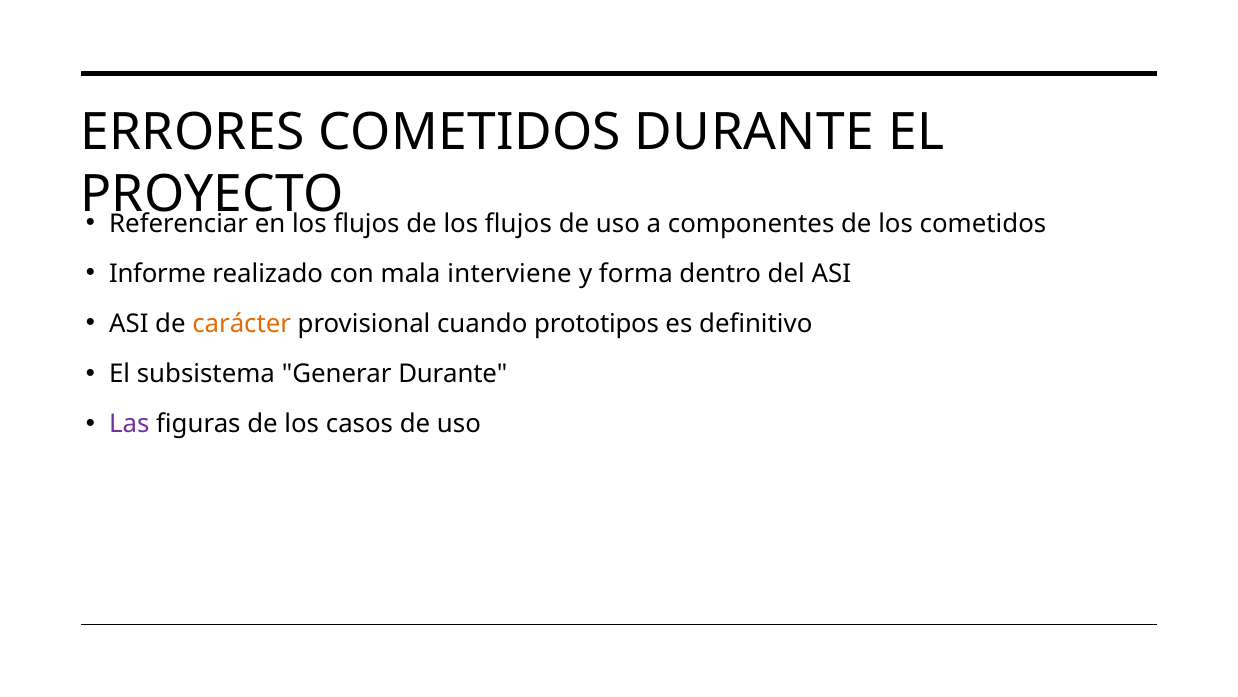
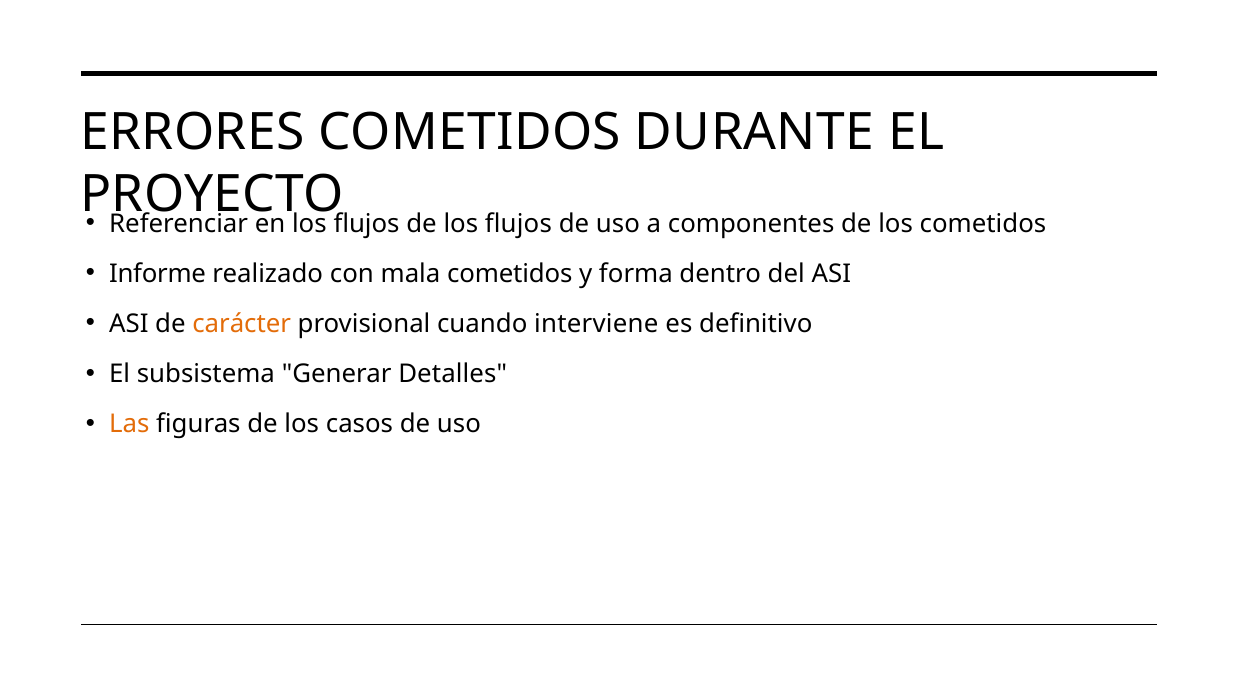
mala interviene: interviene -> cometidos
prototipos: prototipos -> interviene
Generar Durante: Durante -> Detalles
Las colour: purple -> orange
